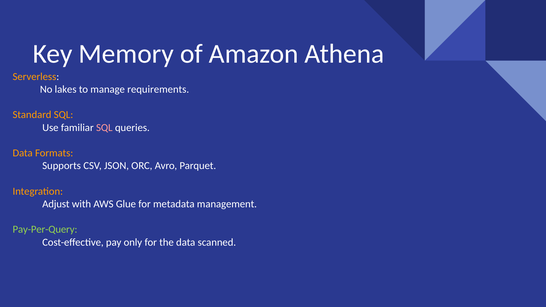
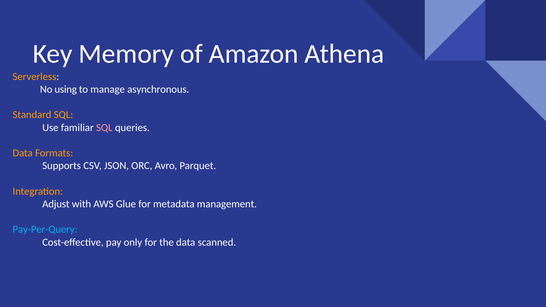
lakes: lakes -> using
requirements: requirements -> asynchronous
Pay-Per-Query colour: light green -> light blue
